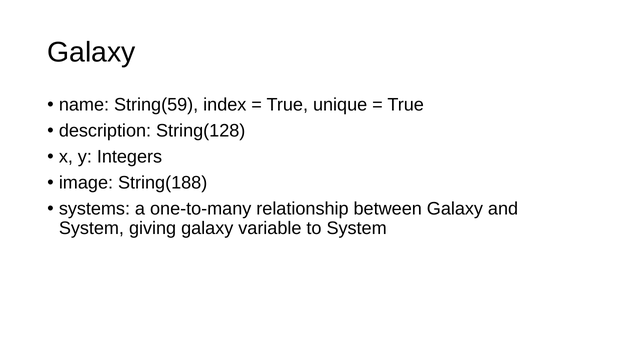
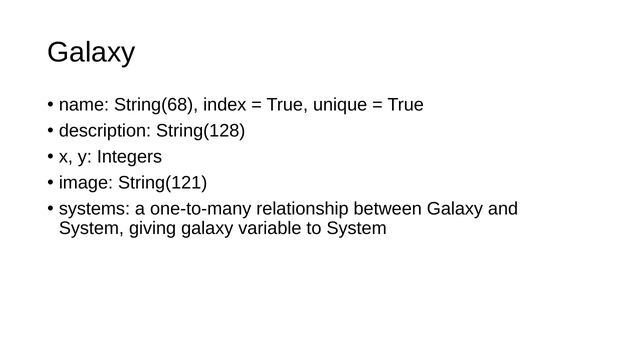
String(59: String(59 -> String(68
String(188: String(188 -> String(121
